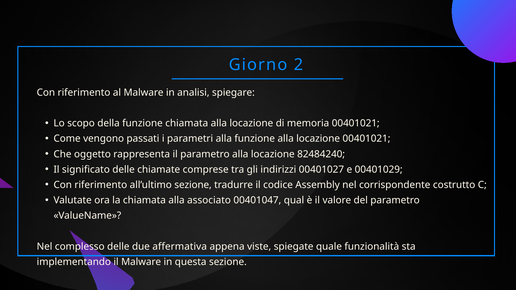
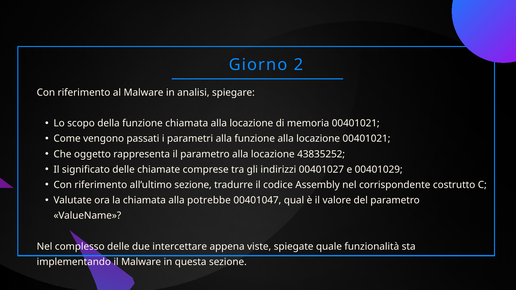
82484240: 82484240 -> 43835252
associato: associato -> potrebbe
affermativa: affermativa -> intercettare
